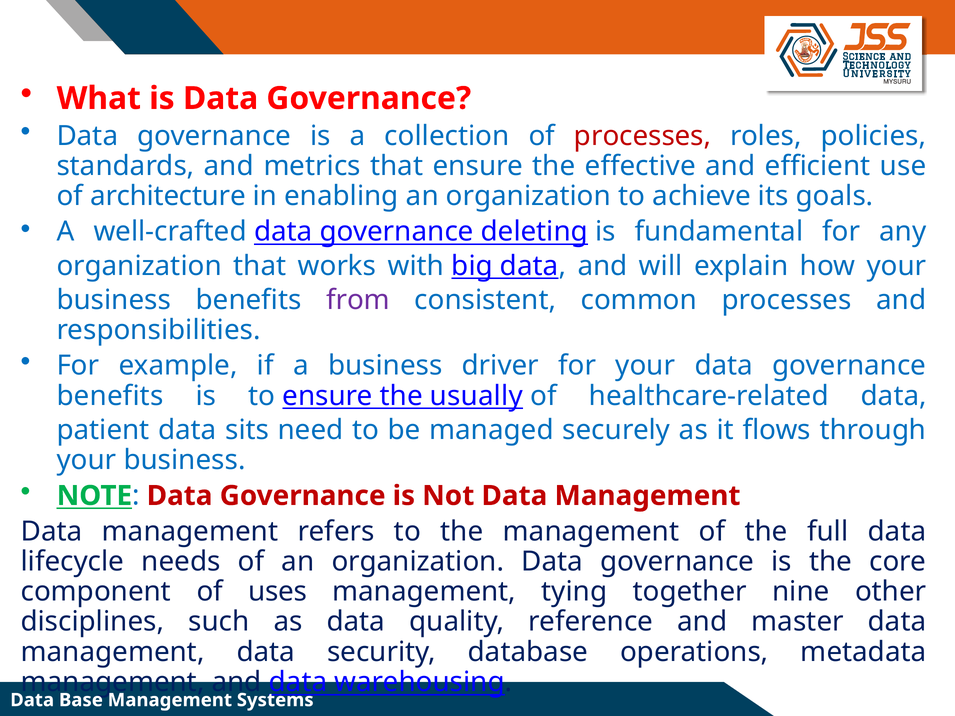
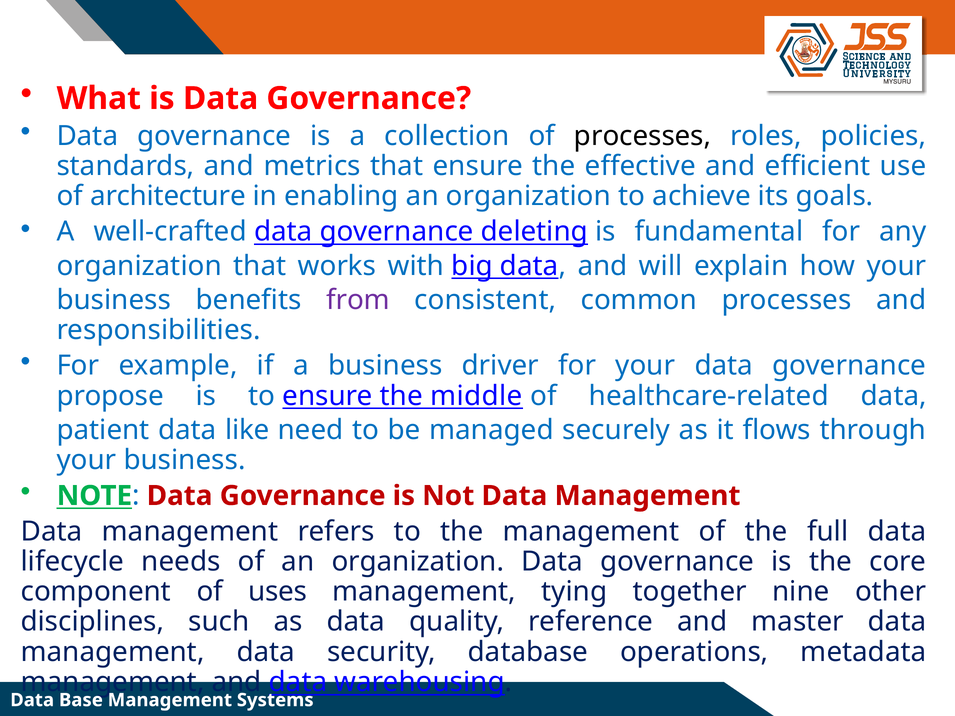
processes at (643, 136) colour: red -> black
benefits at (110, 396): benefits -> propose
usually: usually -> middle
sits: sits -> like
